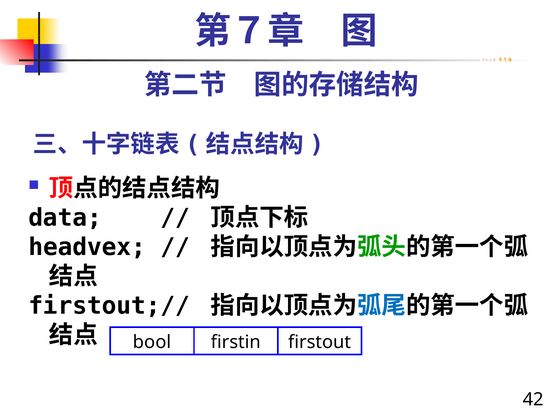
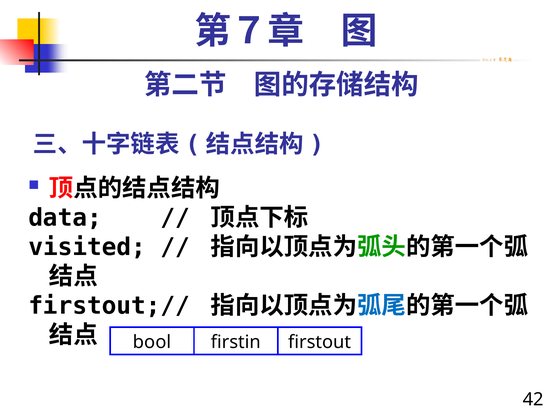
headvex: headvex -> visited
